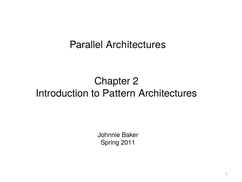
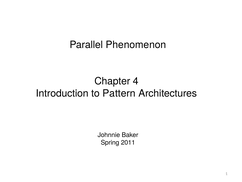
Parallel Architectures: Architectures -> Phenomenon
2: 2 -> 4
